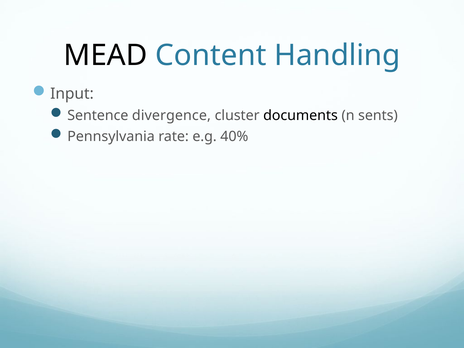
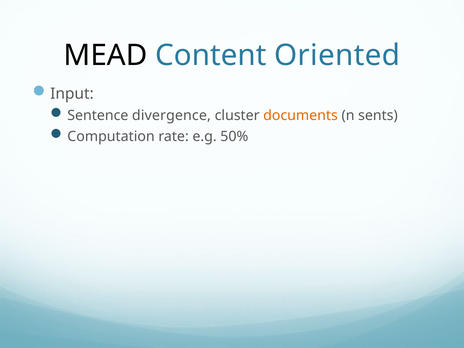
Handling: Handling -> Oriented
documents colour: black -> orange
Pennsylvania: Pennsylvania -> Computation
40%: 40% -> 50%
